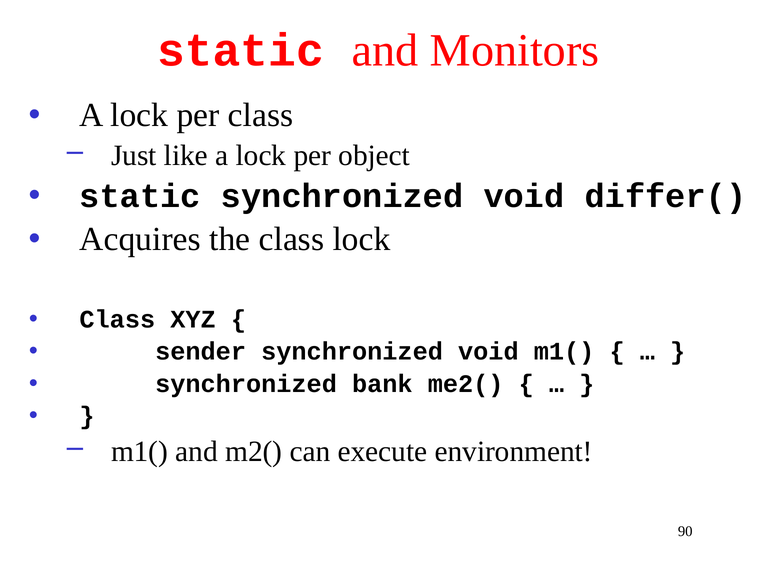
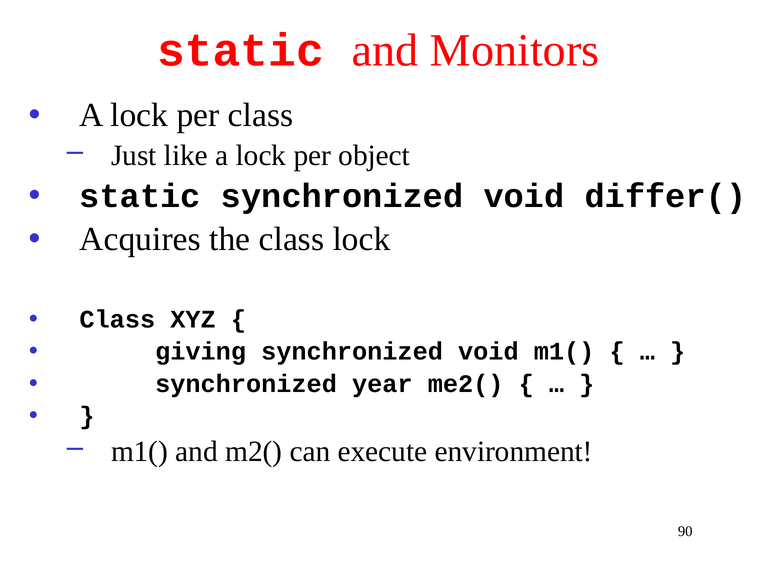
sender: sender -> giving
bank: bank -> year
